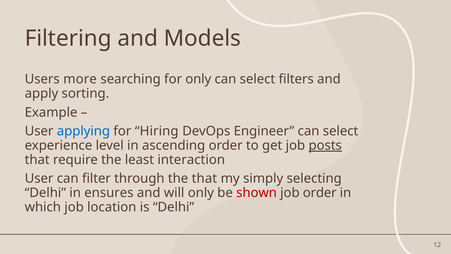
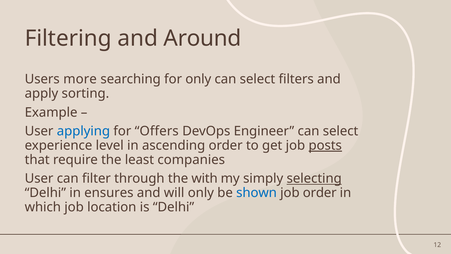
Models: Models -> Around
Hiring: Hiring -> Offers
interaction: interaction -> companies
the that: that -> with
selecting underline: none -> present
shown colour: red -> blue
